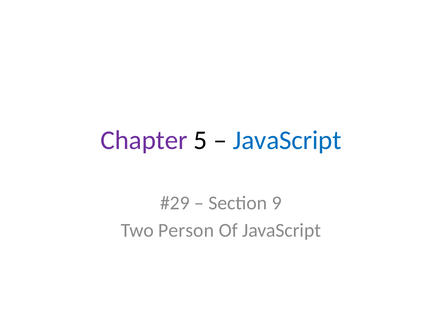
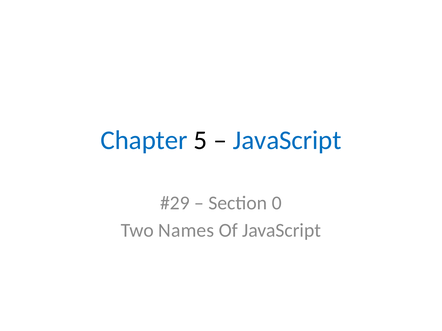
Chapter colour: purple -> blue
9: 9 -> 0
Person: Person -> Names
